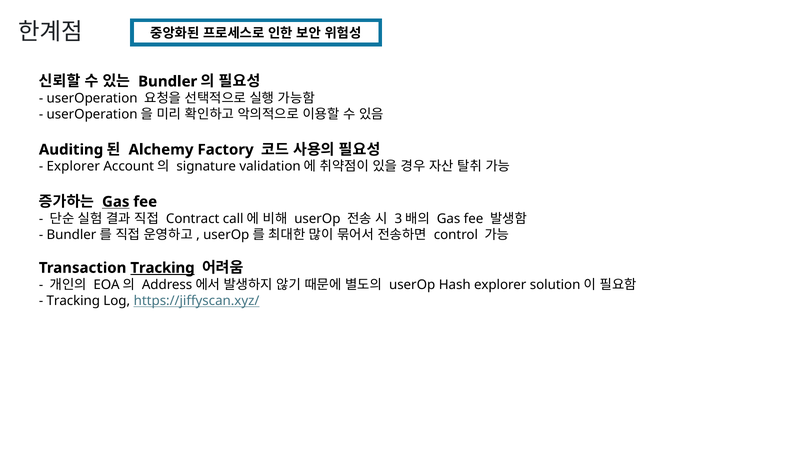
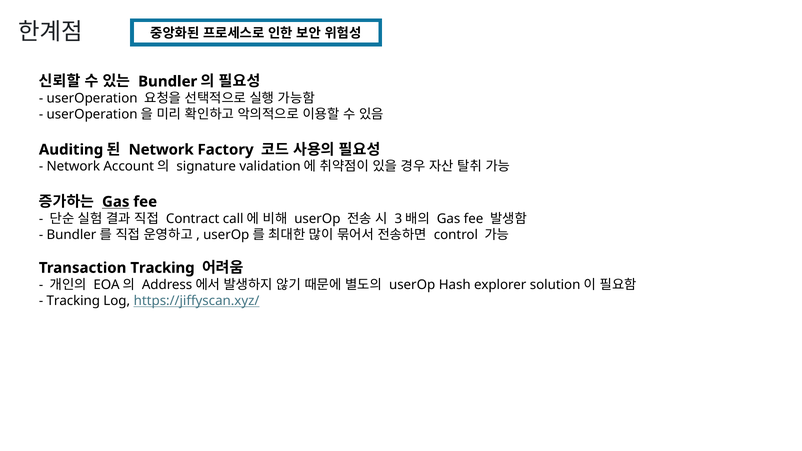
Alchemy at (161, 150): Alchemy -> Network
Explorer at (73, 167): Explorer -> Network
Tracking at (162, 268) underline: present -> none
